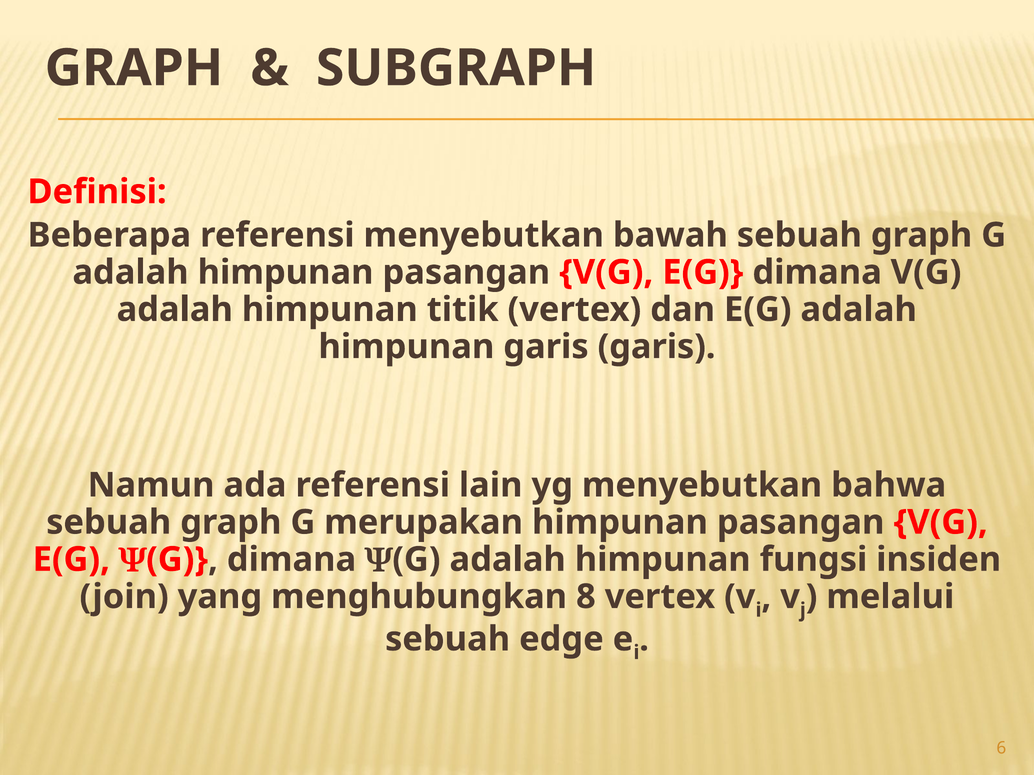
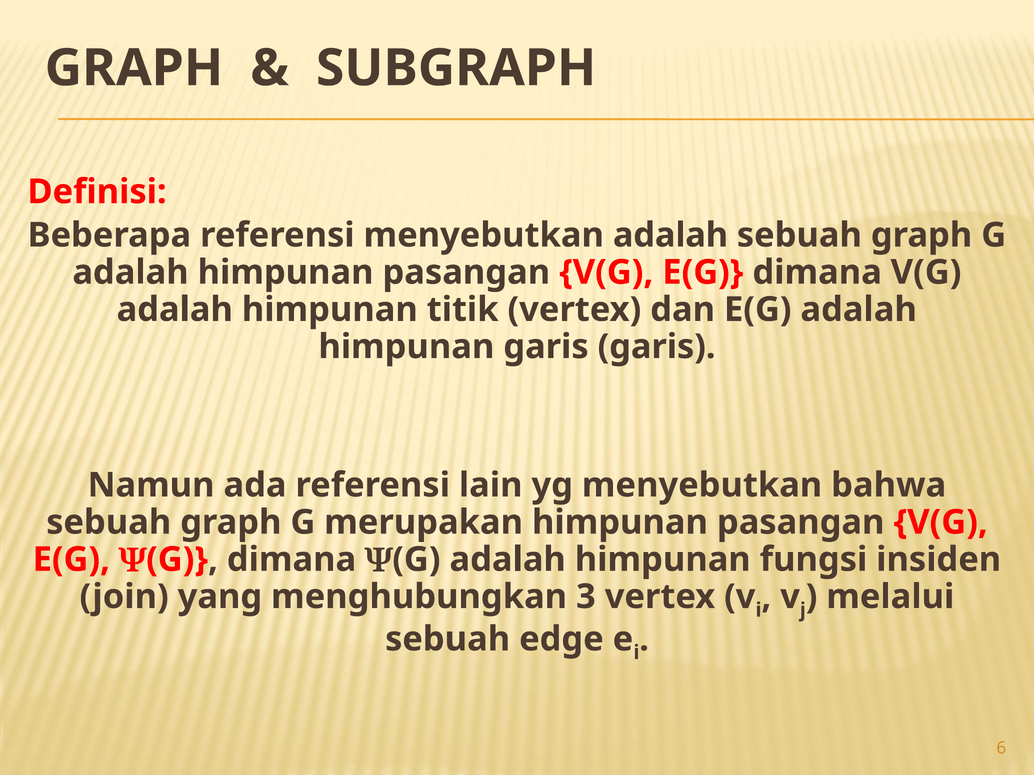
menyebutkan bawah: bawah -> adalah
8: 8 -> 3
